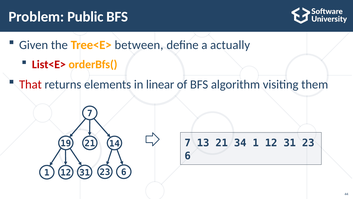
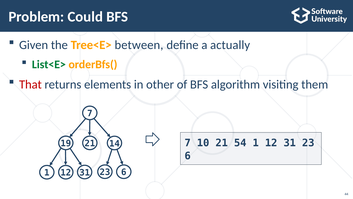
Public: Public -> Could
List<E> colour: red -> green
linear: linear -> other
13: 13 -> 10
34: 34 -> 54
